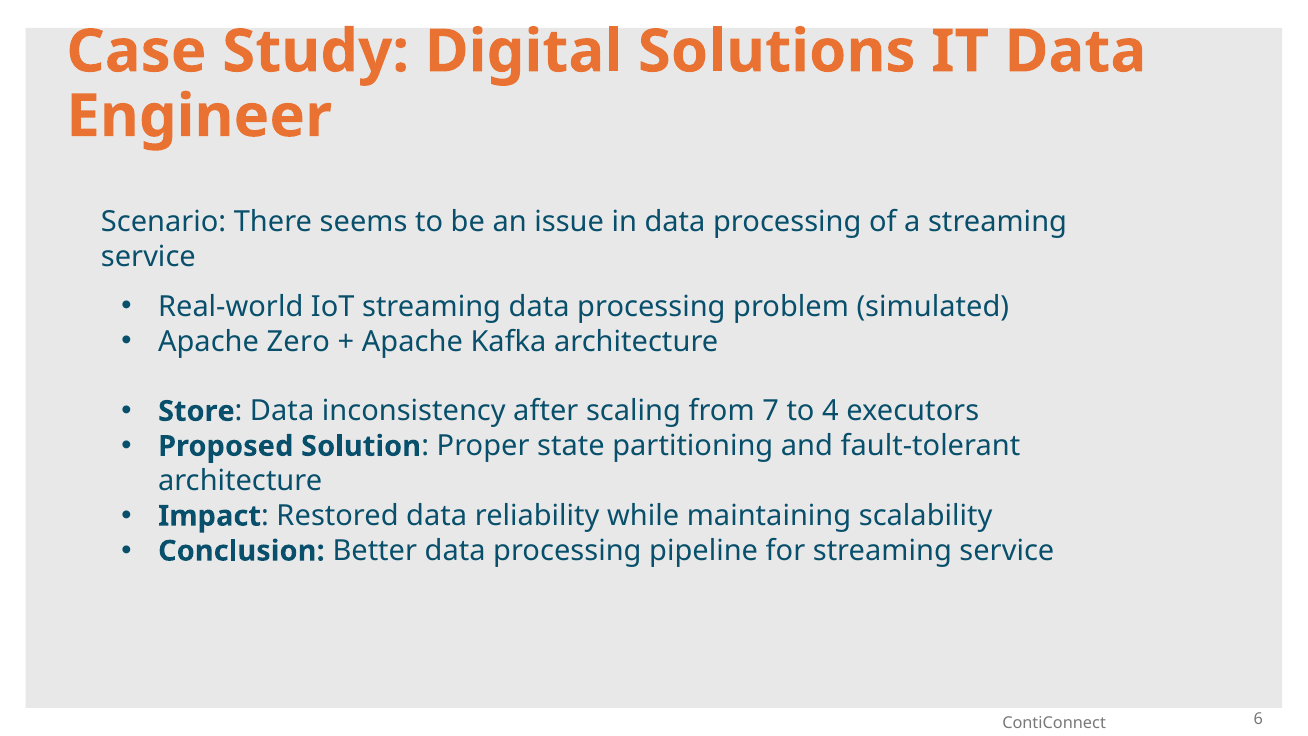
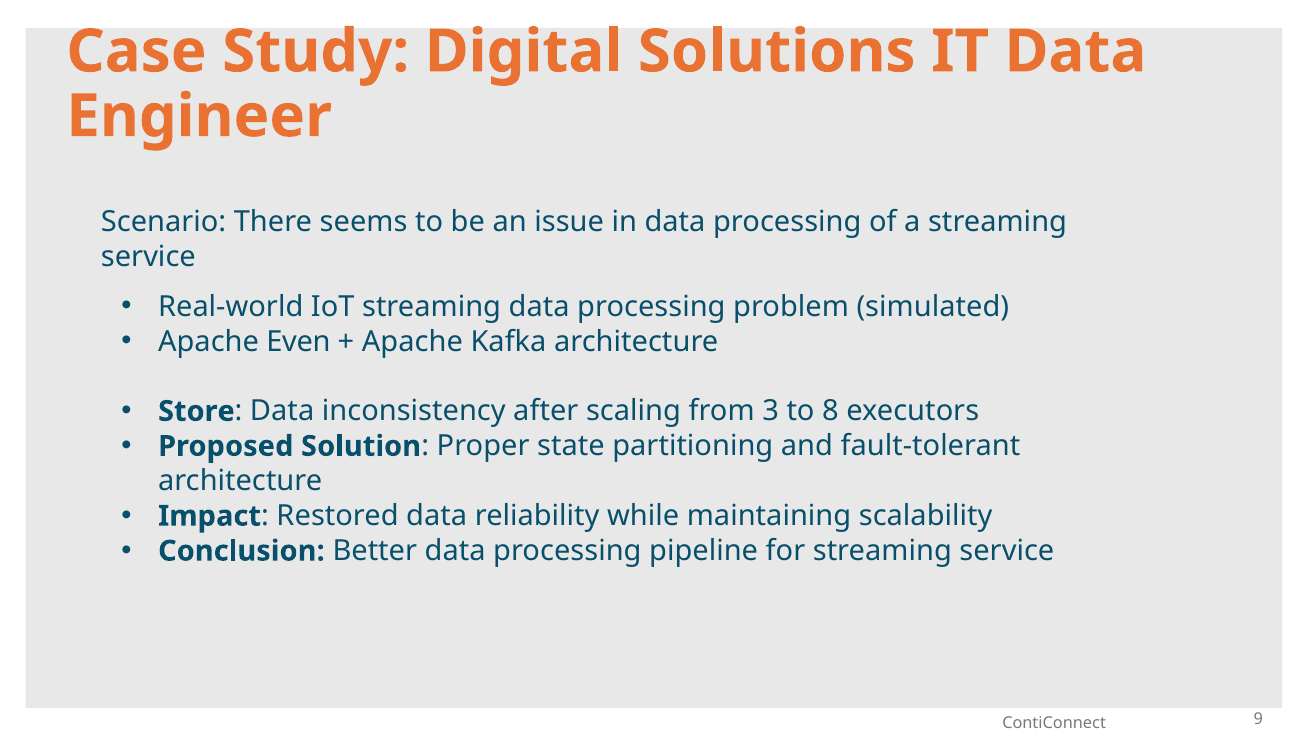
Zero: Zero -> Even
7: 7 -> 3
4: 4 -> 8
6: 6 -> 9
